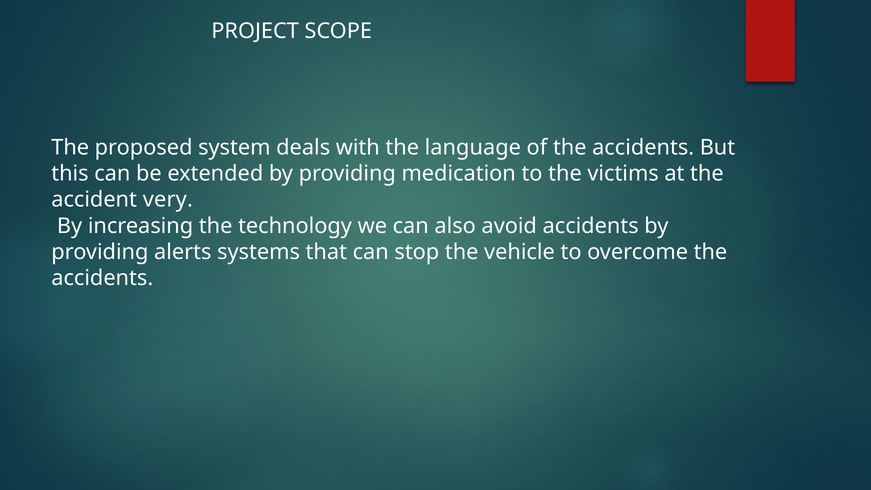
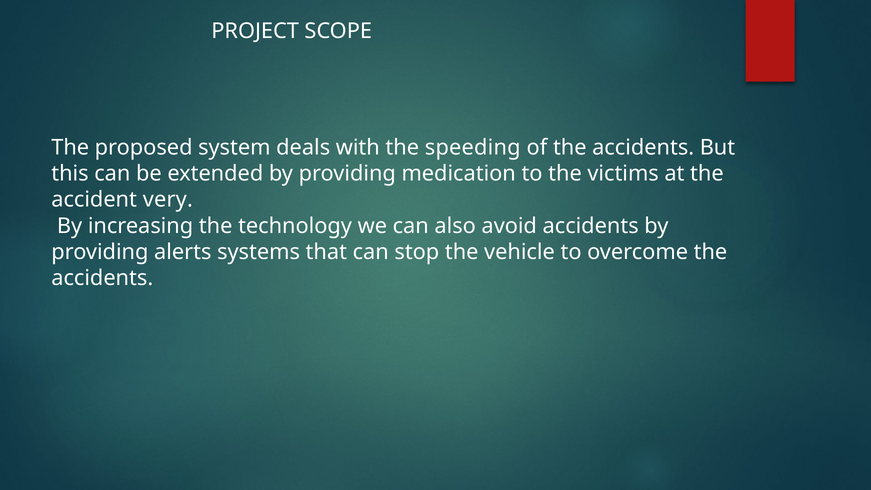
language: language -> speeding
